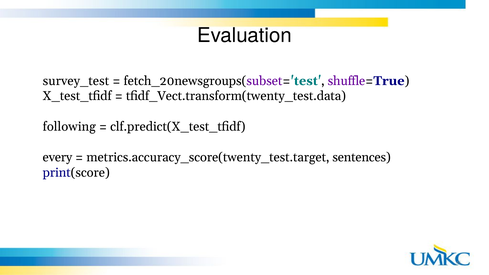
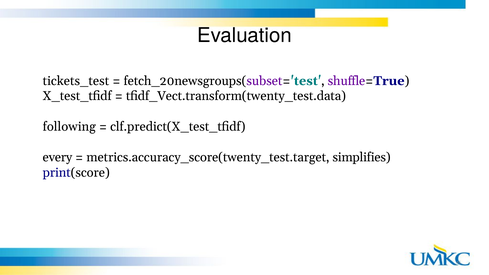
survey_test: survey_test -> tickets_test
sentences: sentences -> simplifies
